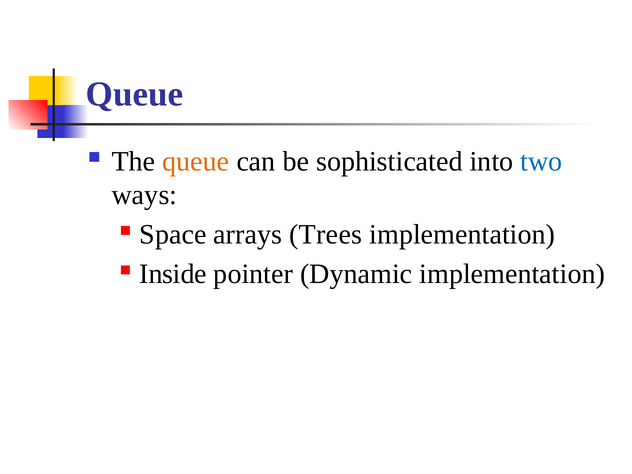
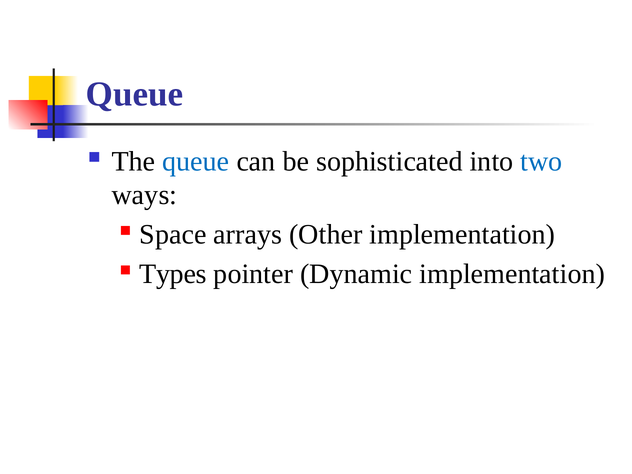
queue at (196, 161) colour: orange -> blue
Trees: Trees -> Other
Inside: Inside -> Types
